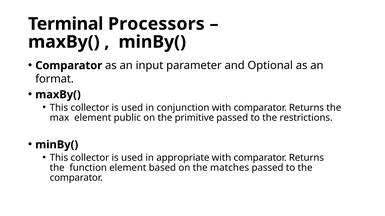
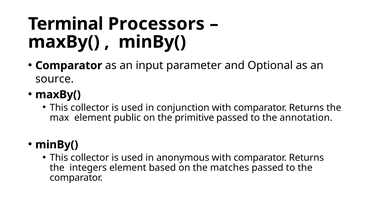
format: format -> source
restrictions: restrictions -> annotation
appropriate: appropriate -> anonymous
function: function -> integers
